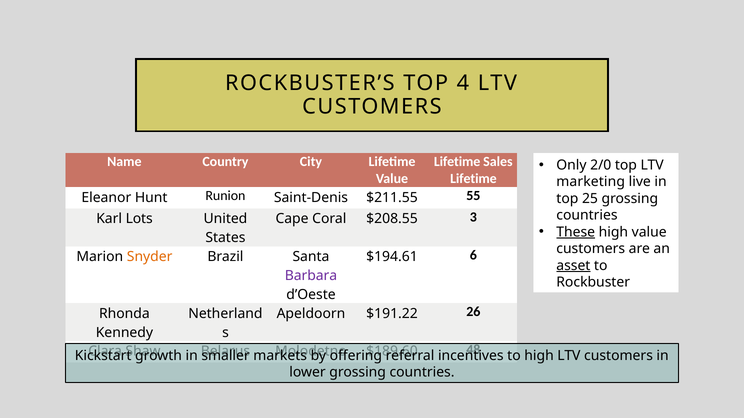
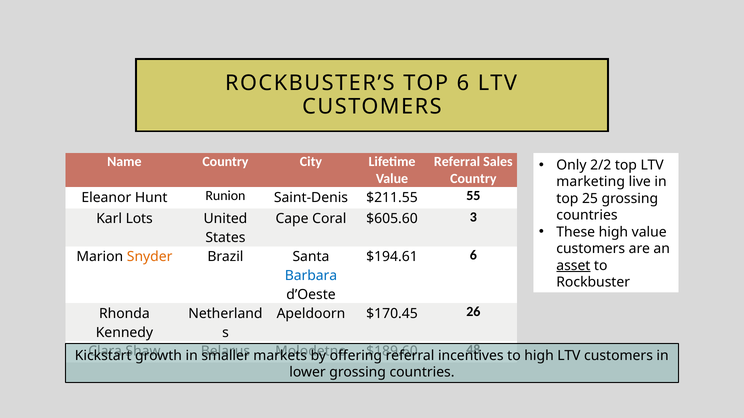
TOP 4: 4 -> 6
Lifetime at (457, 162): Lifetime -> Referral
2/0: 2/0 -> 2/2
Lifetime at (473, 179): Lifetime -> Country
$208.55: $208.55 -> $605.60
These underline: present -> none
Barbara colour: purple -> blue
$191.22: $191.22 -> $170.45
